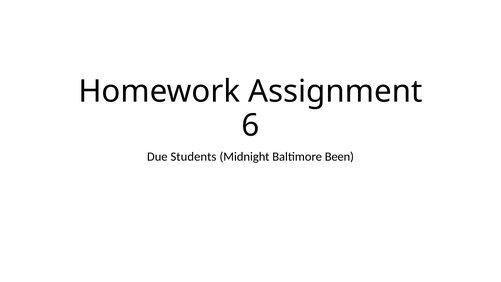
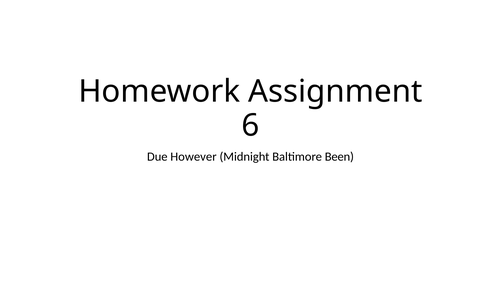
Students: Students -> However
